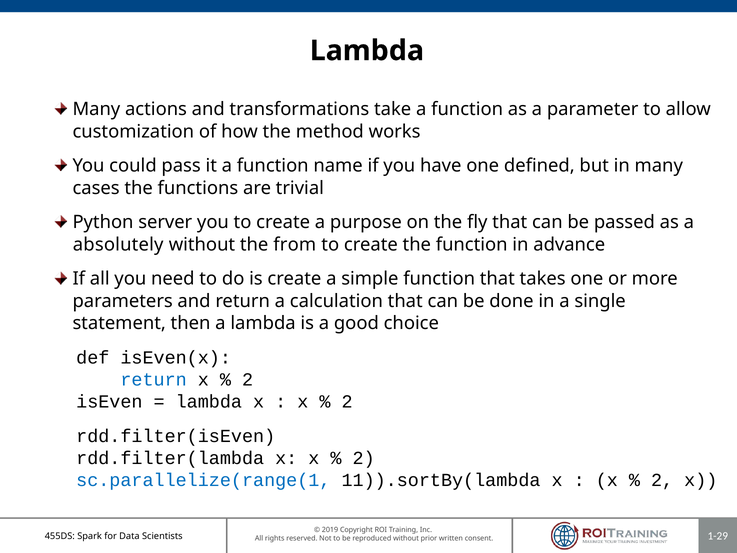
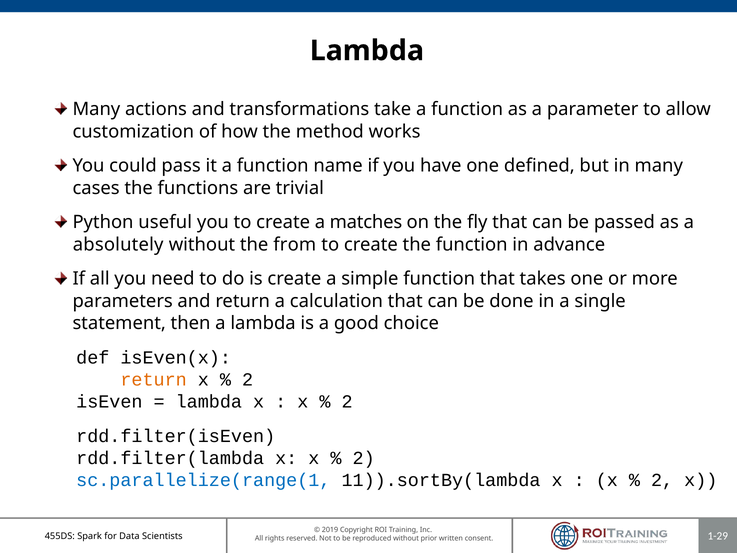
server: server -> useful
purpose: purpose -> matches
return at (154, 379) colour: blue -> orange
